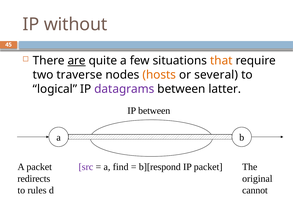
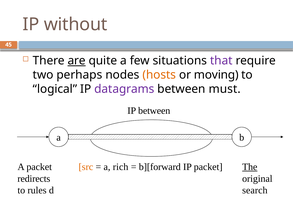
that colour: orange -> purple
traverse: traverse -> perhaps
several: several -> moving
latter: latter -> must
src colour: purple -> orange
find: find -> rich
b][respond: b][respond -> b][forward
The underline: none -> present
cannot: cannot -> search
